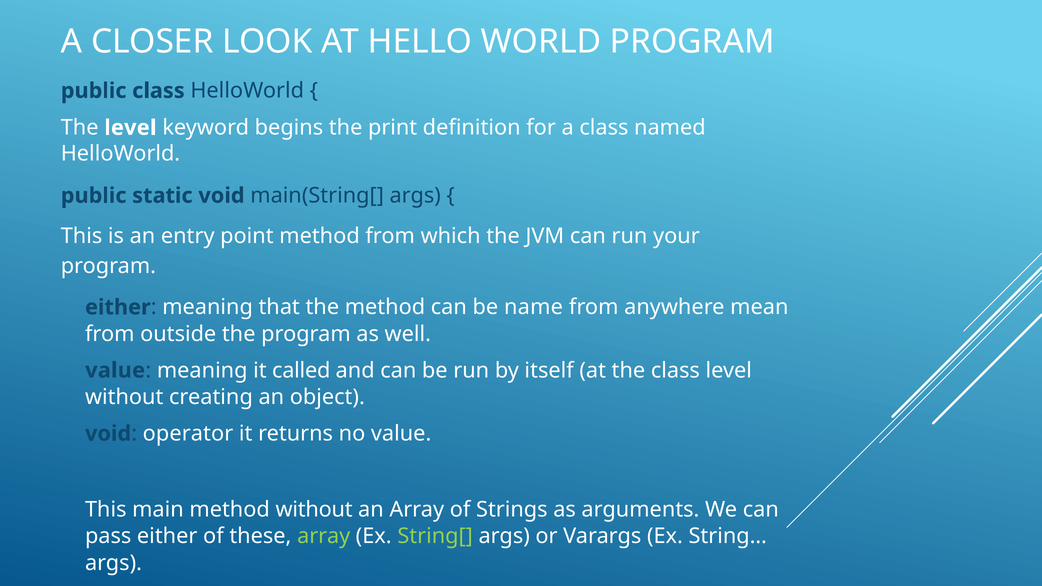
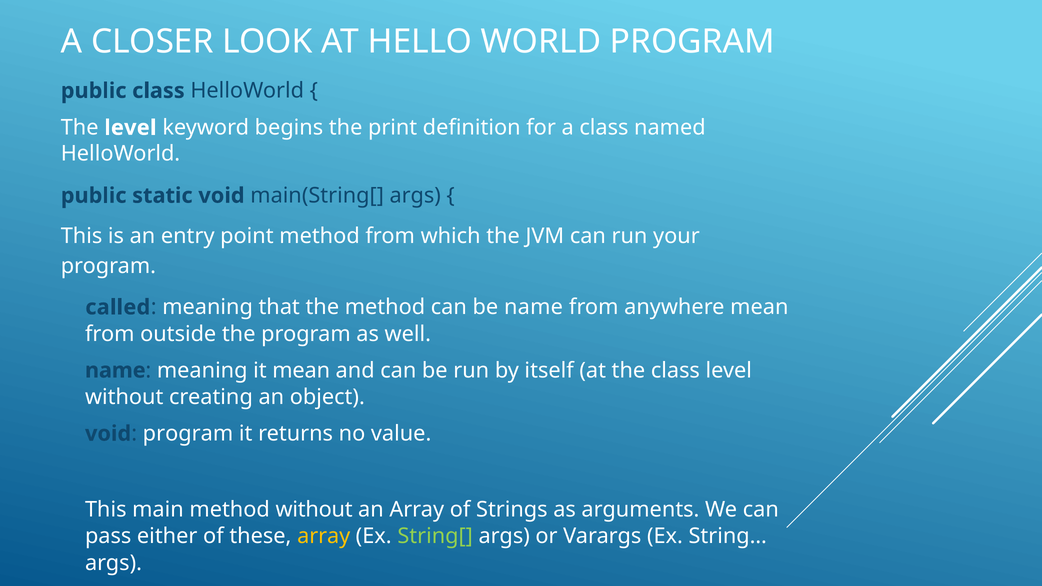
either at (118, 307): either -> called
value at (115, 371): value -> name
it called: called -> mean
operator at (188, 434): operator -> program
array at (324, 536) colour: light green -> yellow
